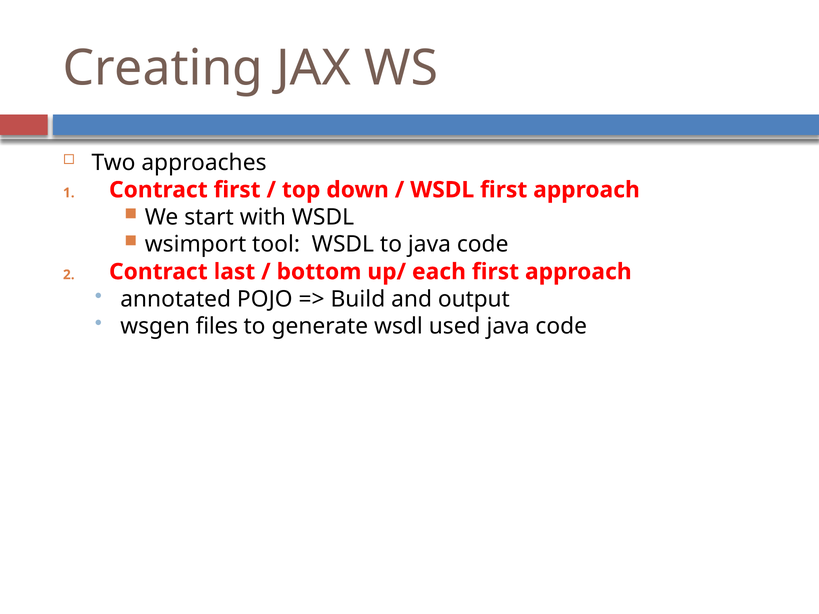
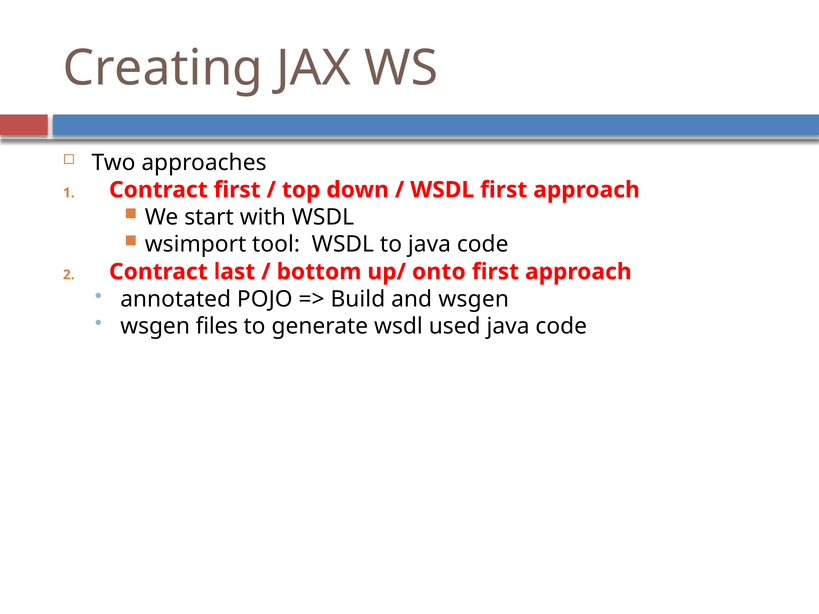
each: each -> onto
and output: output -> wsgen
